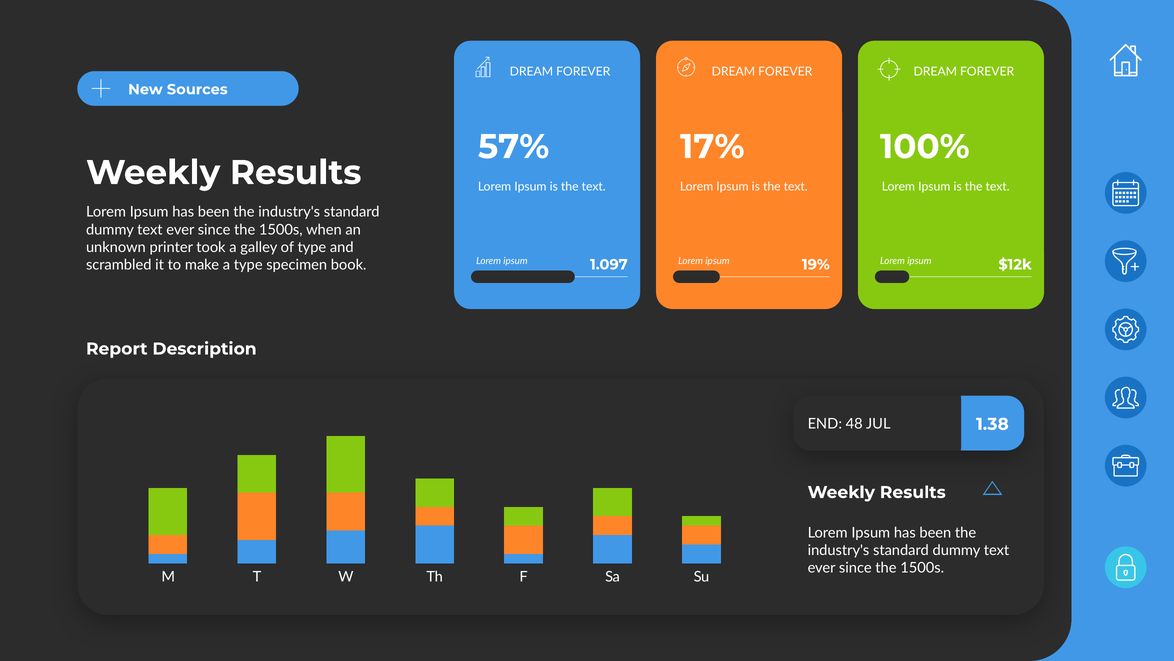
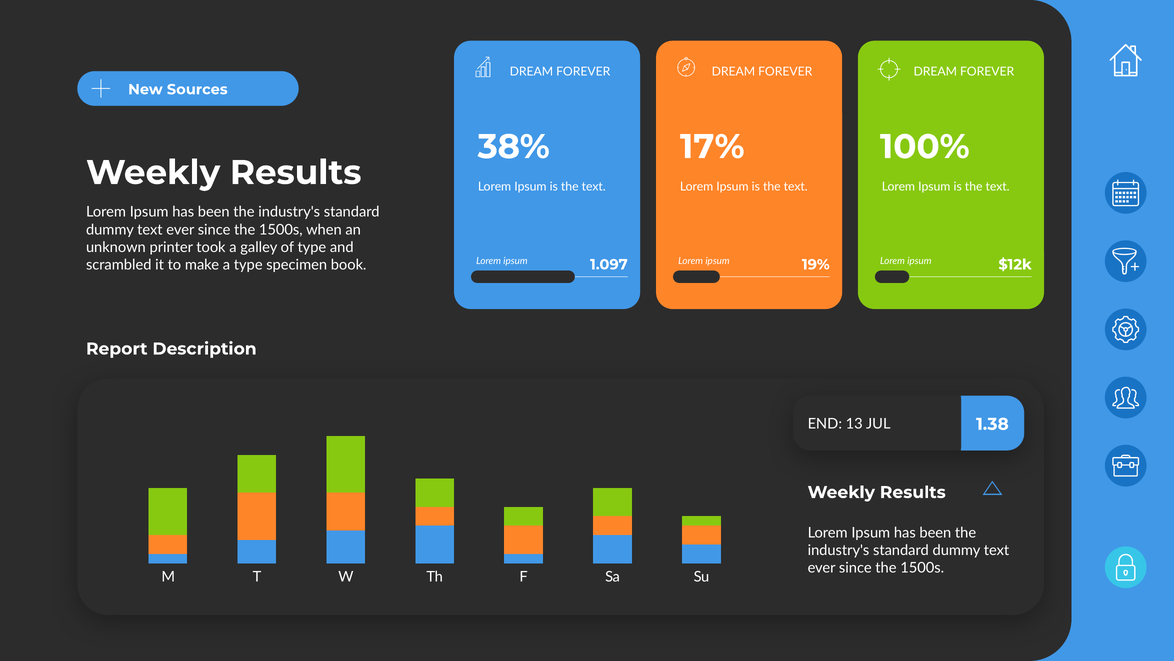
57%: 57% -> 38%
48: 48 -> 13
